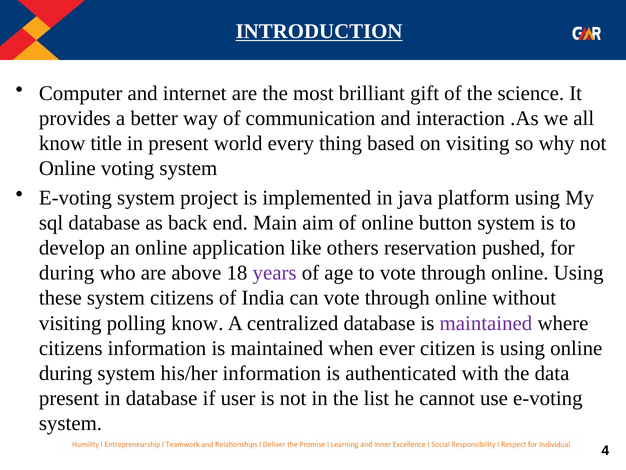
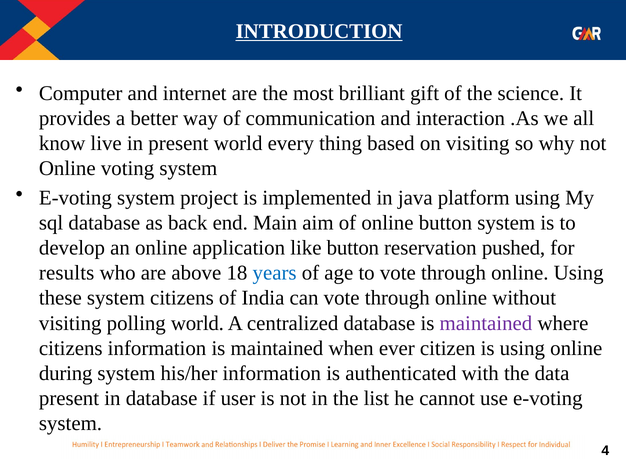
title: title -> live
like others: others -> button
during at (67, 273): during -> results
years colour: purple -> blue
polling know: know -> world
